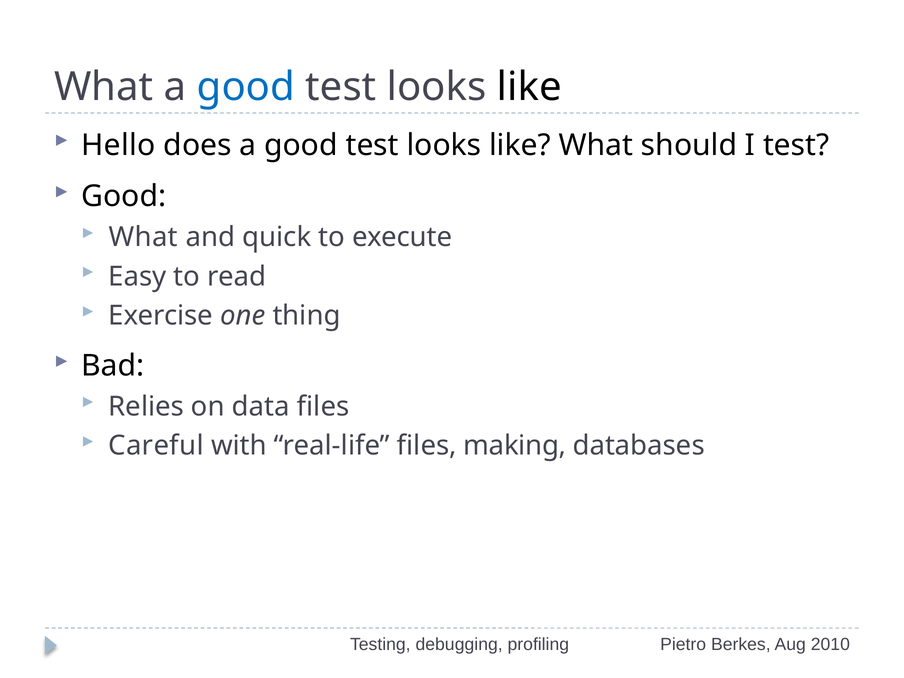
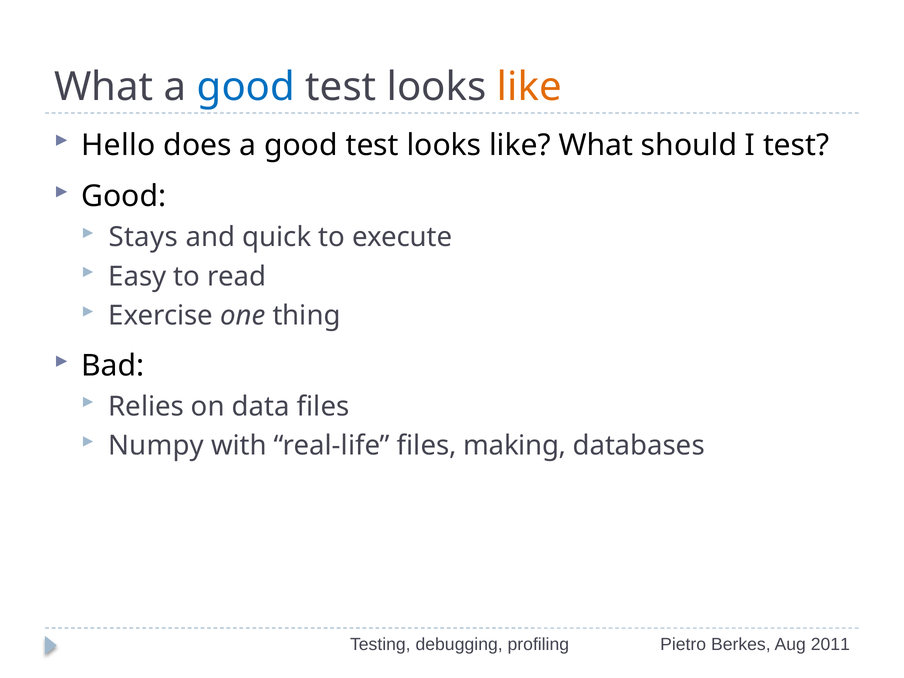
like at (529, 87) colour: black -> orange
What at (143, 237): What -> Stays
Careful: Careful -> Numpy
2010: 2010 -> 2011
